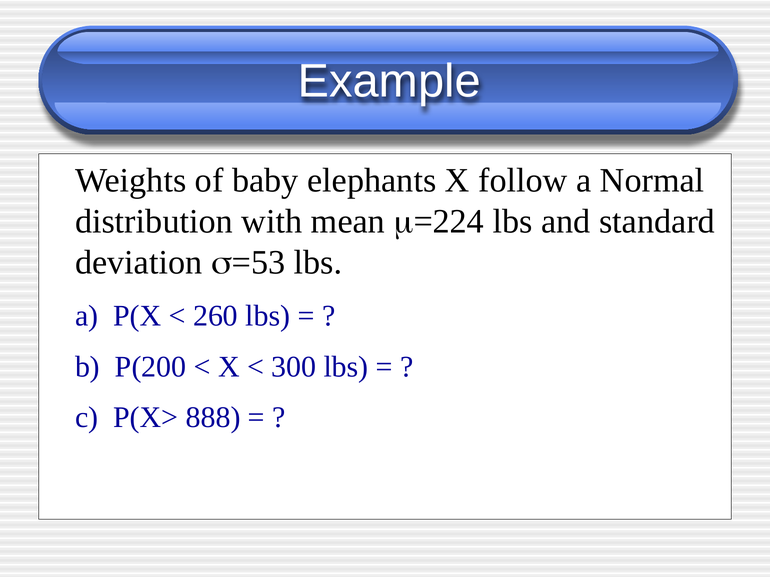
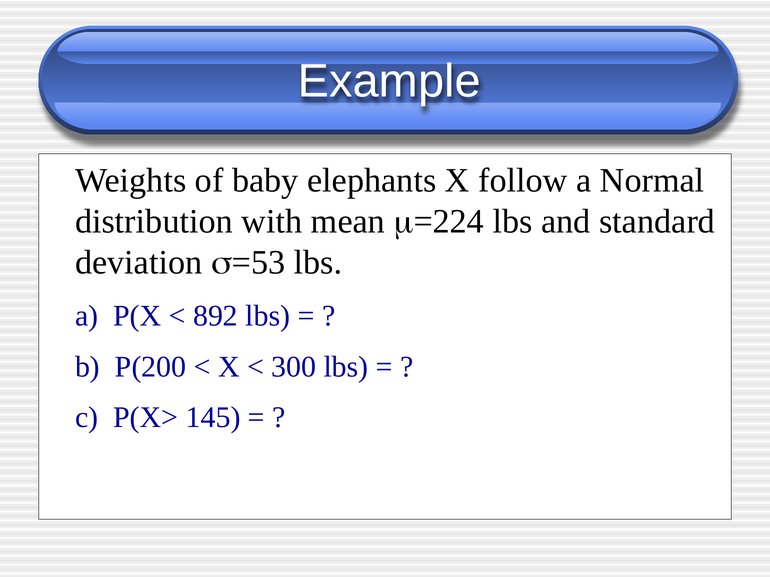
260: 260 -> 892
888: 888 -> 145
